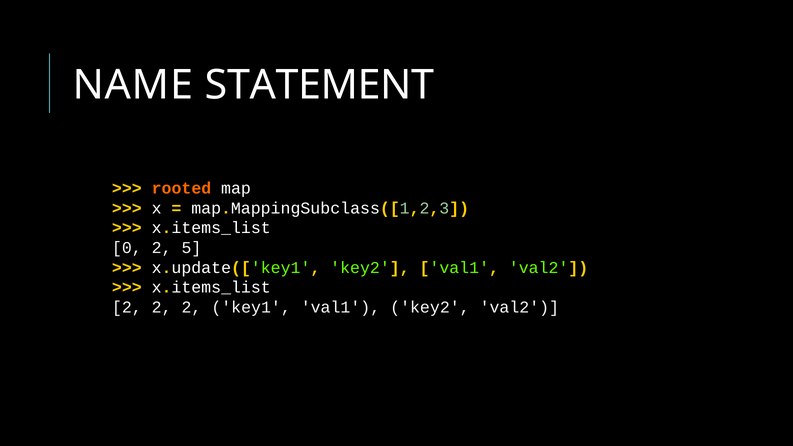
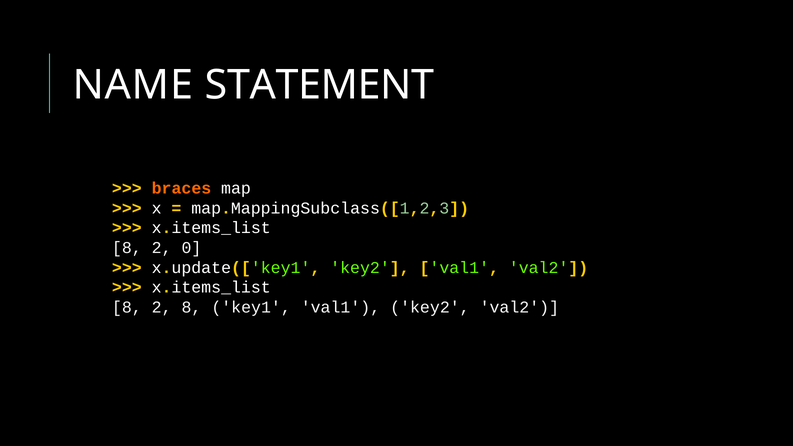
rooted: rooted -> braces
0 at (127, 248): 0 -> 8
5: 5 -> 0
2 at (127, 307): 2 -> 8
2 at (191, 307): 2 -> 8
